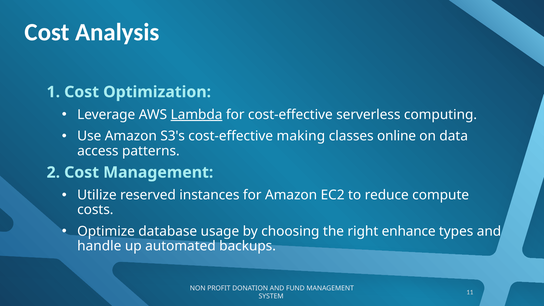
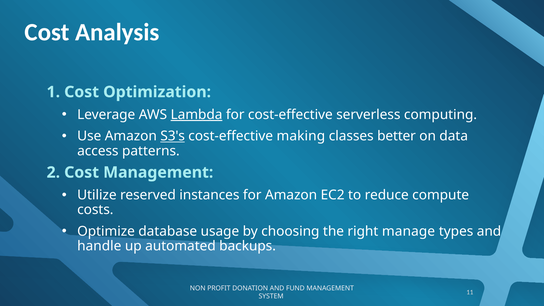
S3's underline: none -> present
online: online -> better
enhance: enhance -> manage
